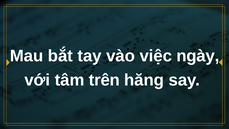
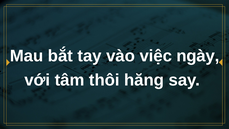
trên: trên -> thôi
